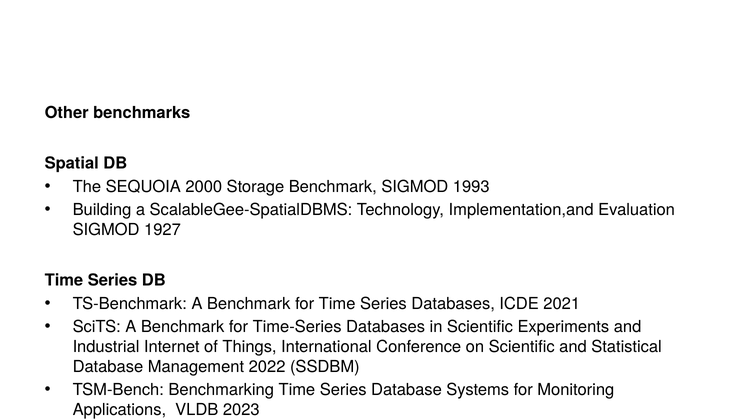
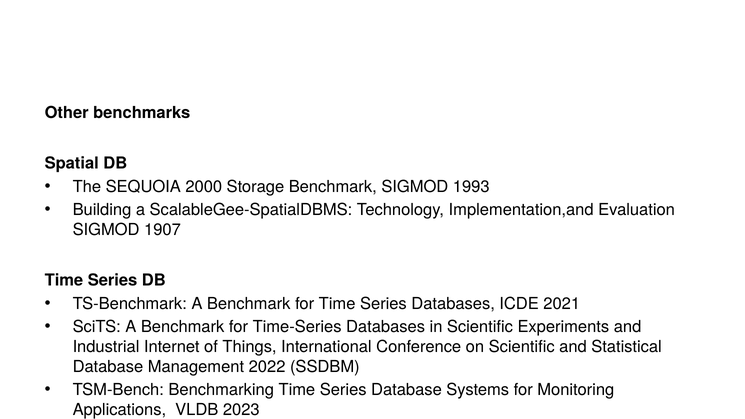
1927: 1927 -> 1907
